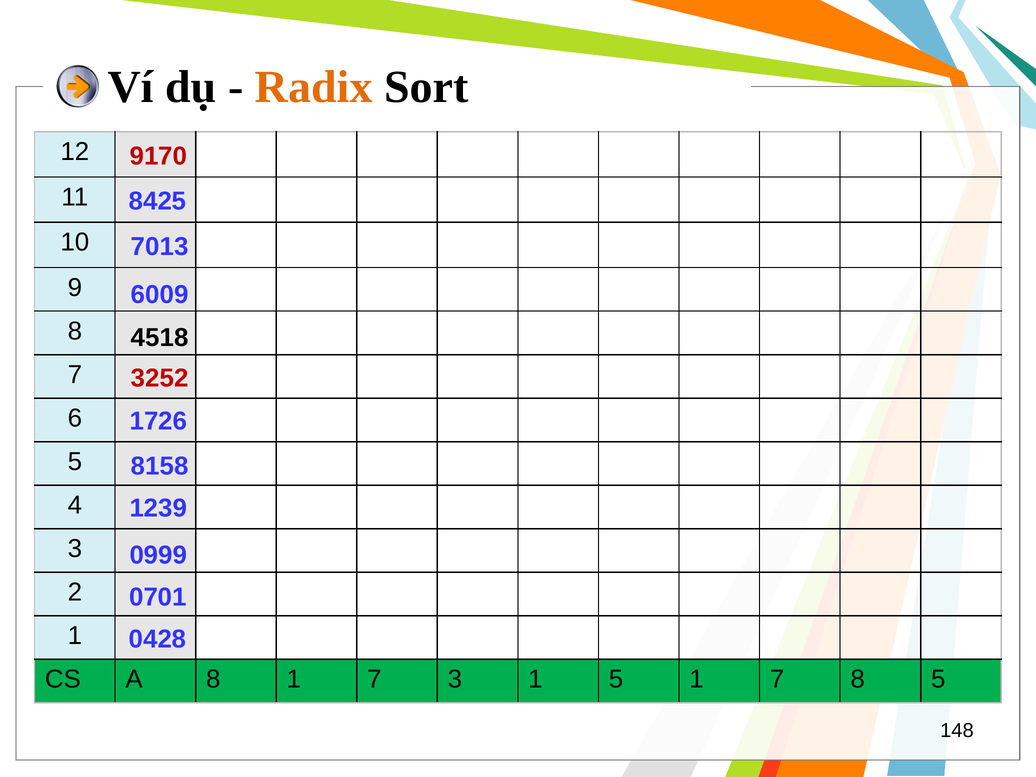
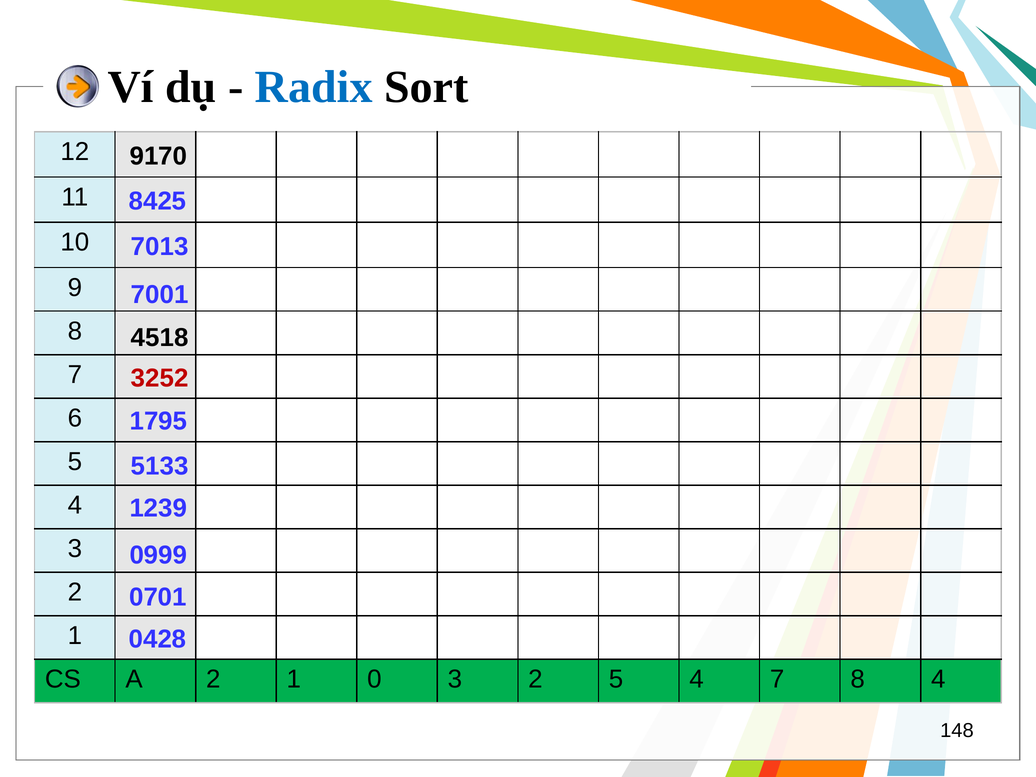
Radix colour: orange -> blue
9170 colour: red -> black
6009: 6009 -> 7001
1726: 1726 -> 1795
8158: 8158 -> 5133
A 8: 8 -> 2
7 at (374, 679): 7 -> 0
1 at (535, 679): 1 -> 2
1 at (697, 679): 1 -> 4
8 5: 5 -> 4
